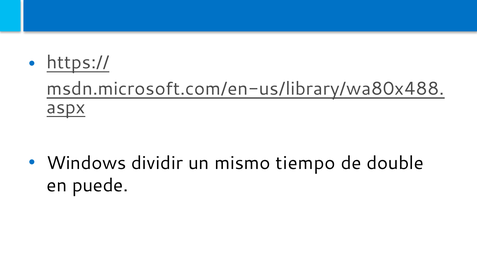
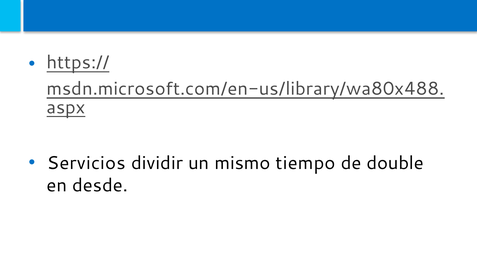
Windows: Windows -> Servicios
puede: puede -> desde
